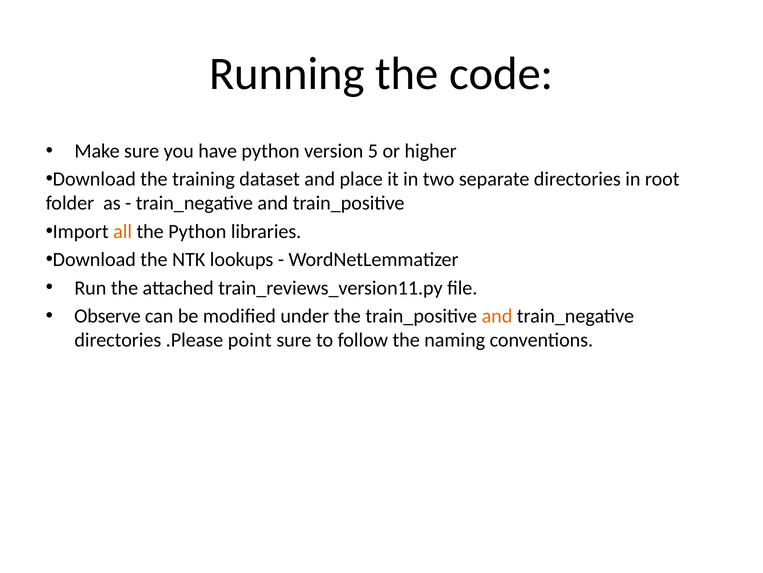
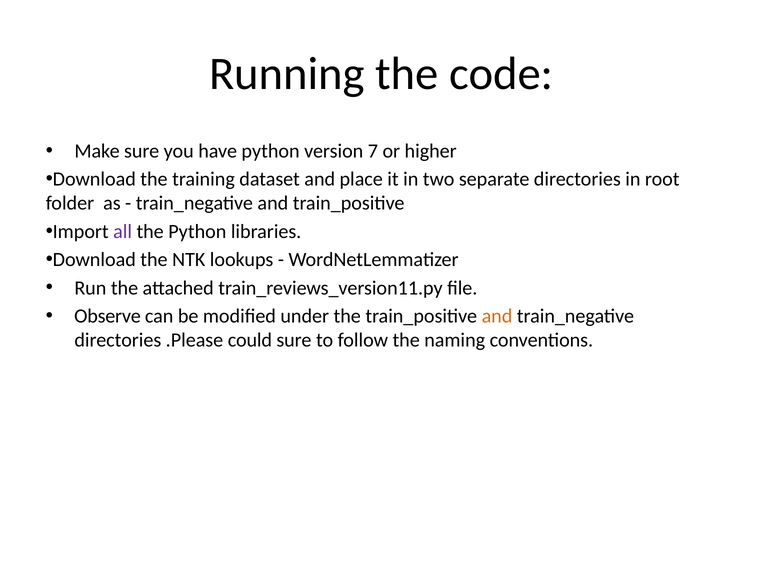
5: 5 -> 7
all colour: orange -> purple
point: point -> could
